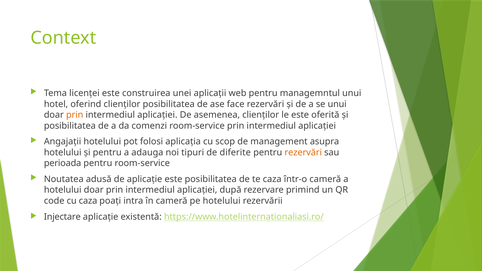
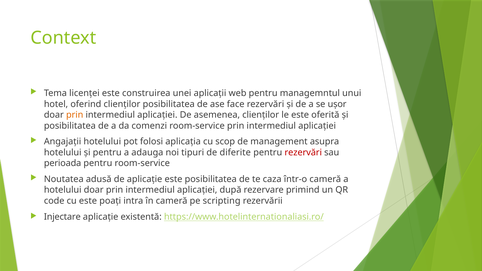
se unui: unui -> ușor
rezervări at (303, 153) colour: orange -> red
cu caza: caza -> este
pe hotelului: hotelului -> scripting
